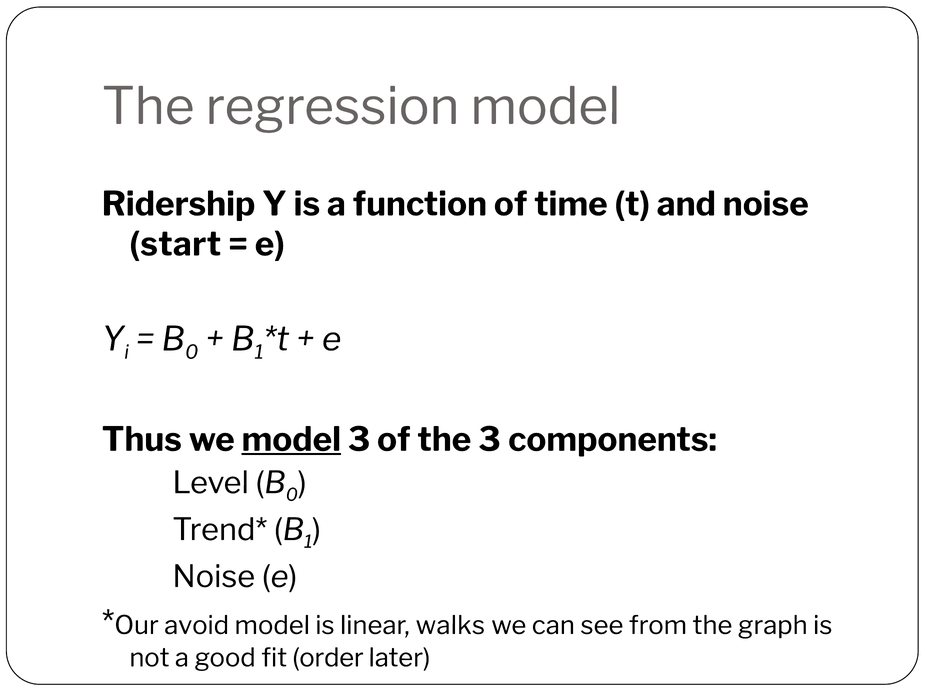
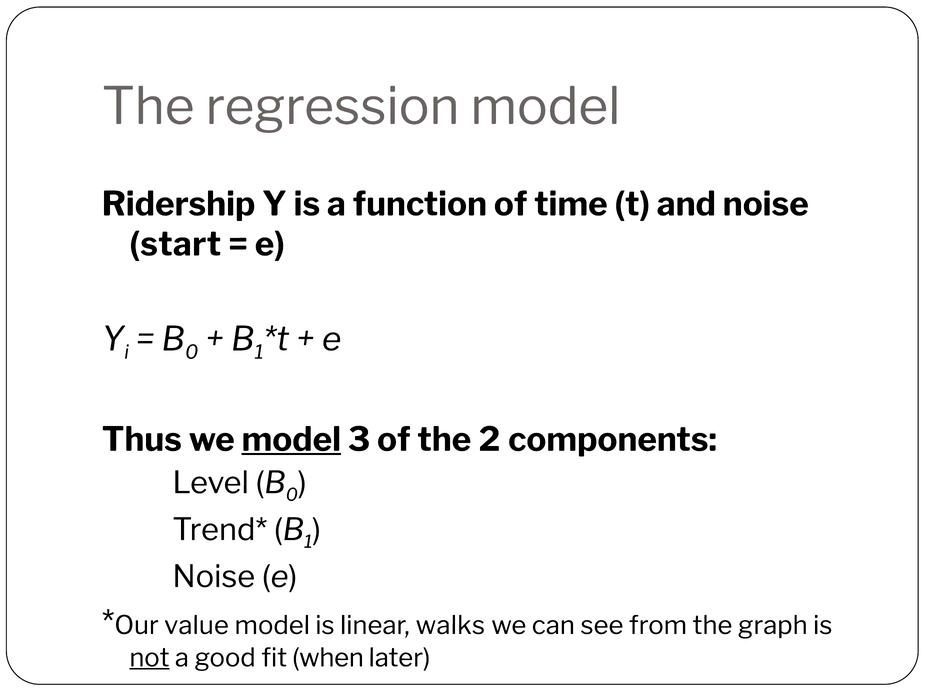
the 3: 3 -> 2
avoid: avoid -> value
not underline: none -> present
order: order -> when
